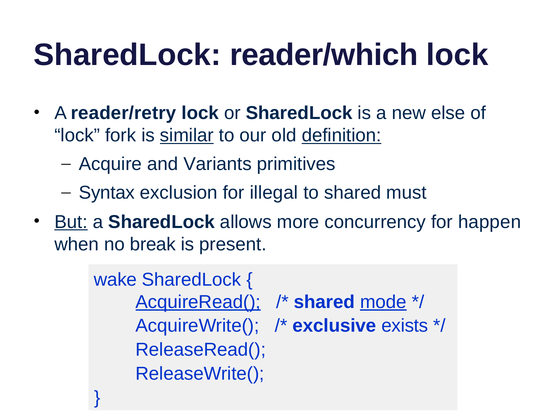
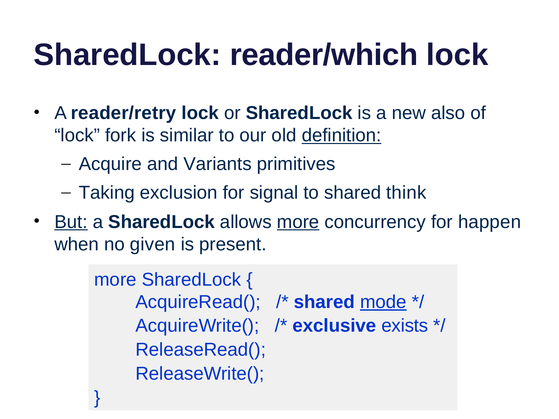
else: else -> also
similar underline: present -> none
Syntax: Syntax -> Taking
illegal: illegal -> signal
must: must -> think
more at (298, 222) underline: none -> present
break: break -> given
wake at (115, 280): wake -> more
AcquireRead( underline: present -> none
